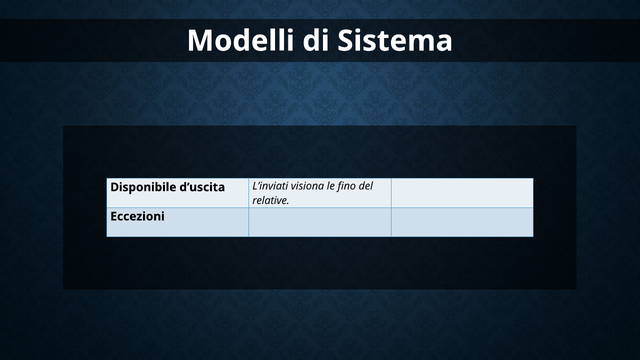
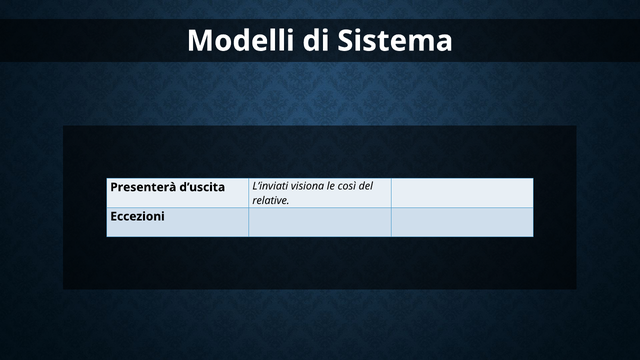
Disponibile: Disponibile -> Presenterà
fino: fino -> così
